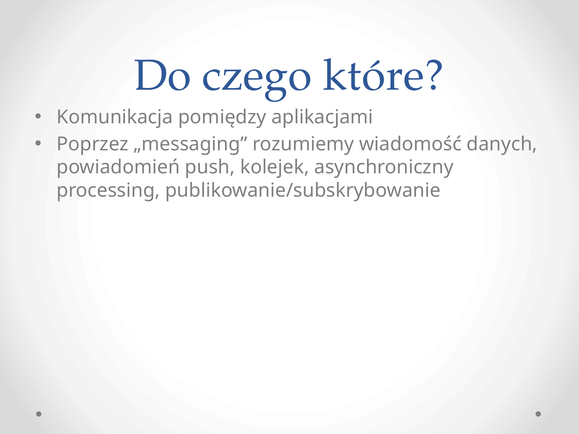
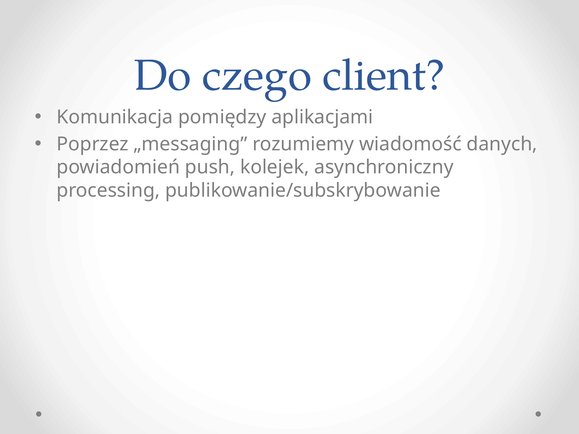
które: które -> client
